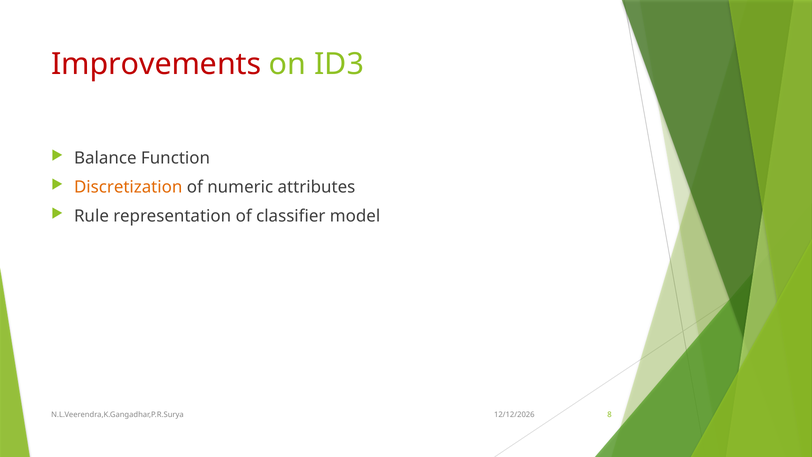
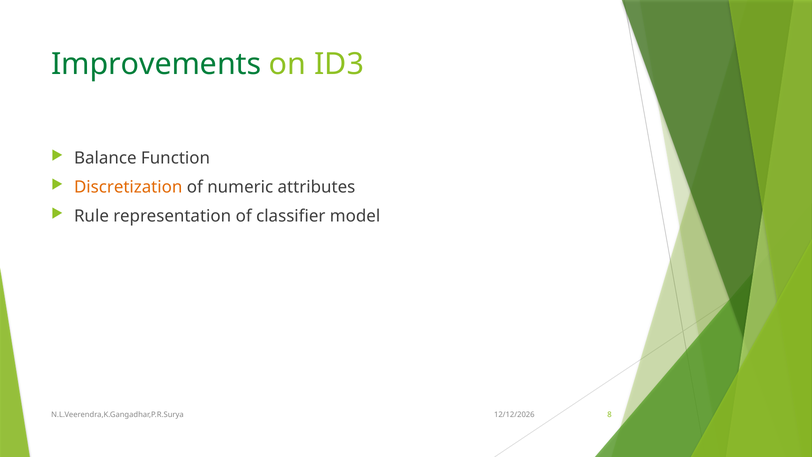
Improvements colour: red -> green
